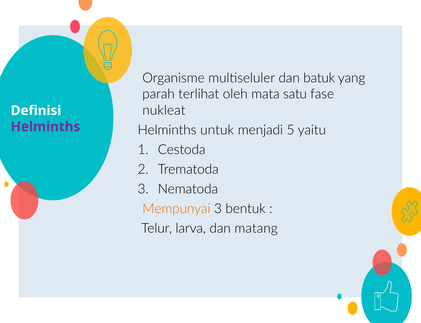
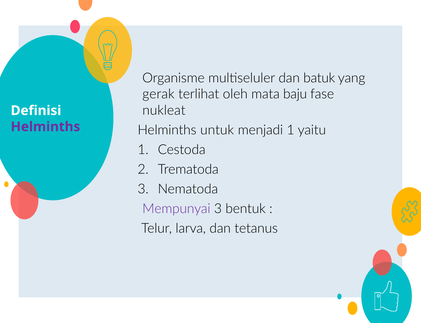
parah: parah -> gerak
satu: satu -> baju
menjadi 5: 5 -> 1
Mempunyai colour: orange -> purple
matang: matang -> tetanus
